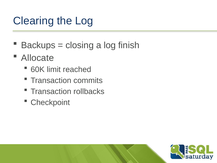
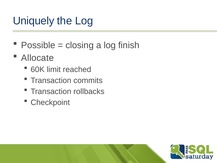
Clearing: Clearing -> Uniquely
Backups: Backups -> Possible
